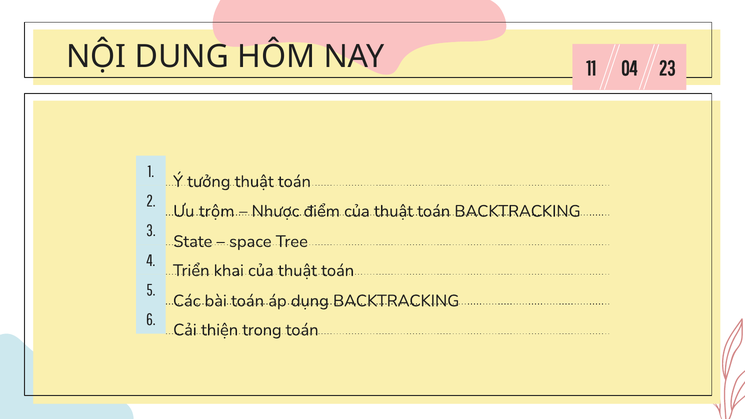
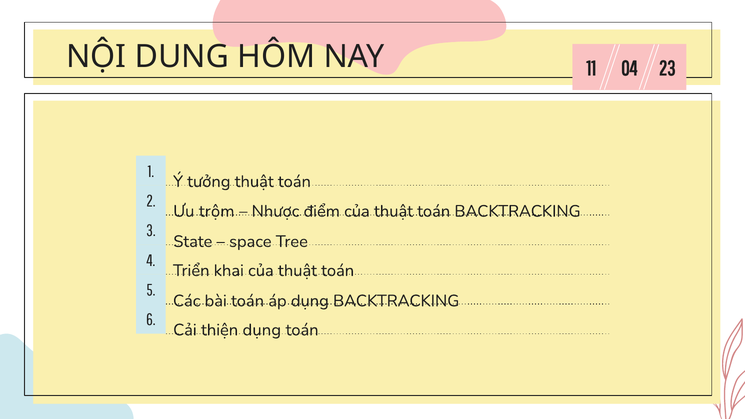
thiện trong: trong -> dụng
